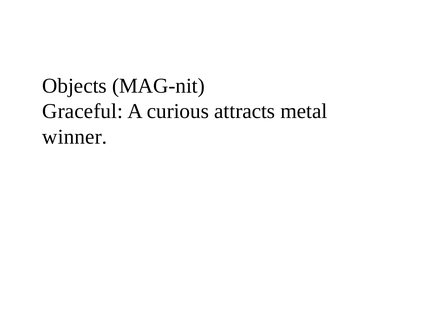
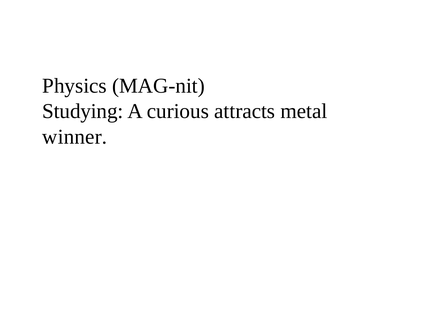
Objects: Objects -> Physics
Graceful: Graceful -> Studying
